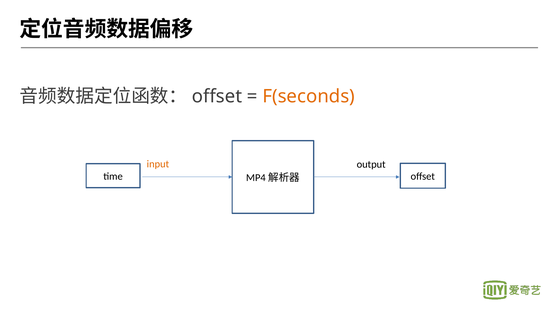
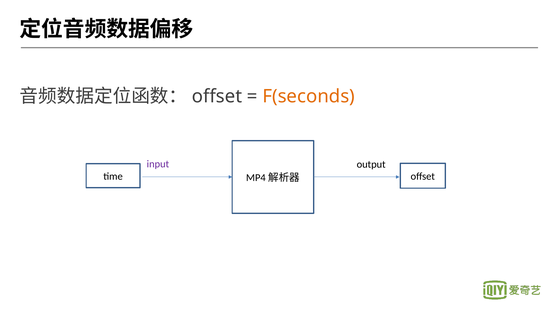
input colour: orange -> purple
